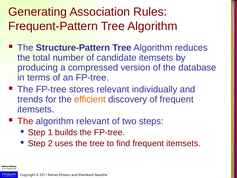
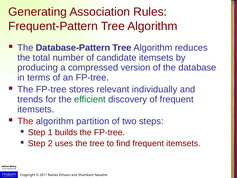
Structure-Pattern: Structure-Pattern -> Database-Pattern
efficient colour: orange -> green
algorithm relevant: relevant -> partition
